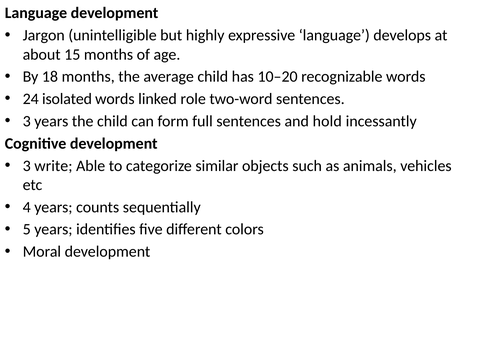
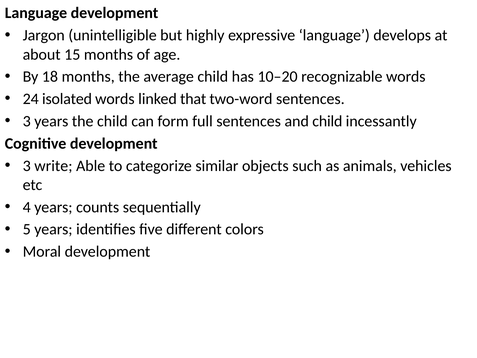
role: role -> that
and hold: hold -> child
